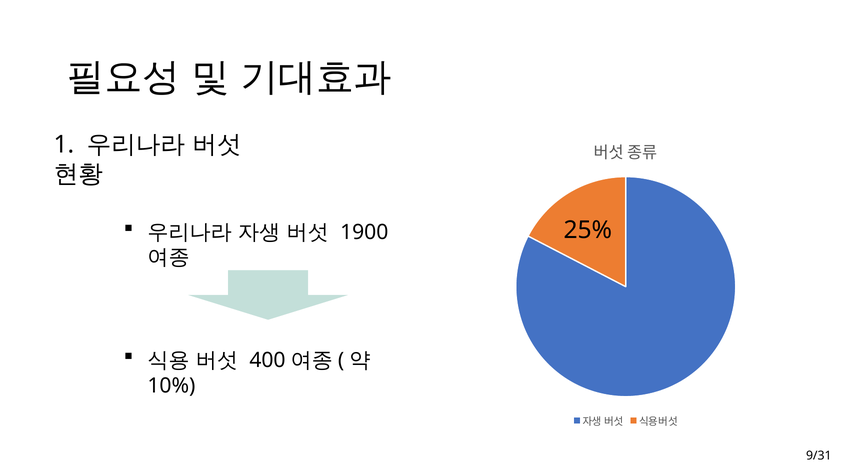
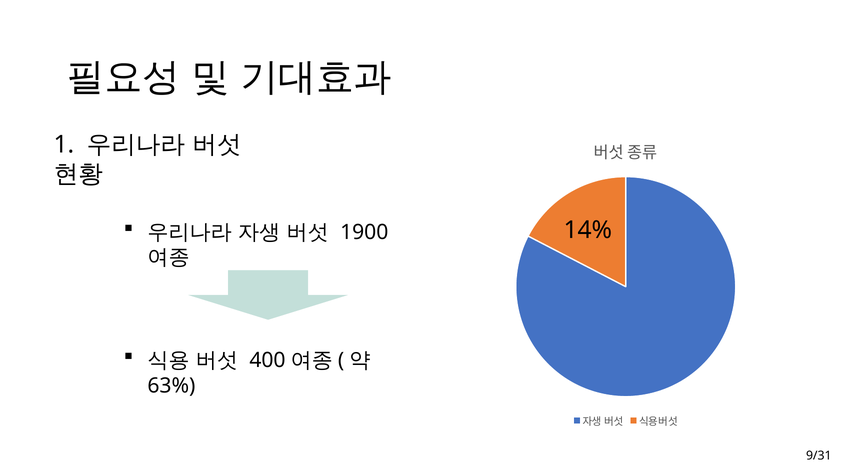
25%: 25% -> 14%
10%: 10% -> 63%
